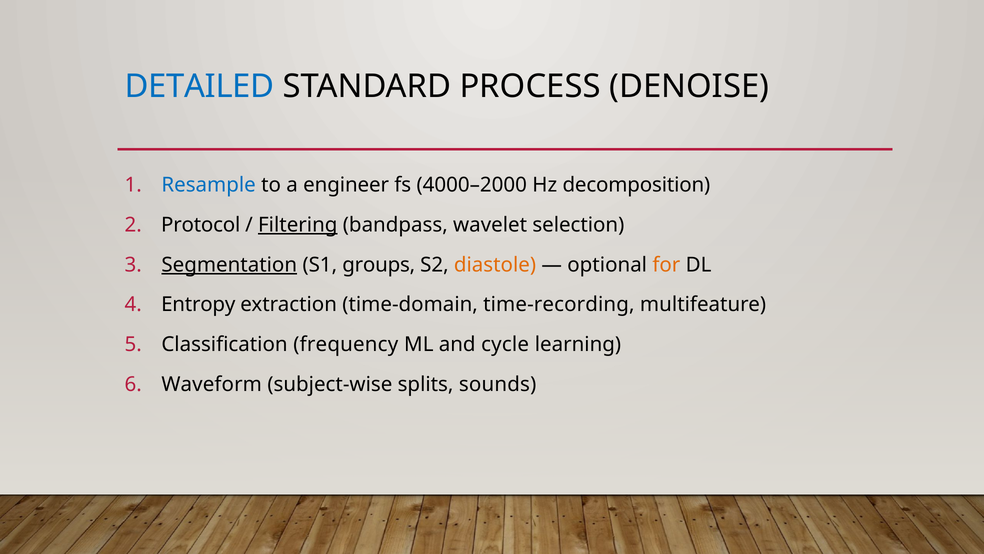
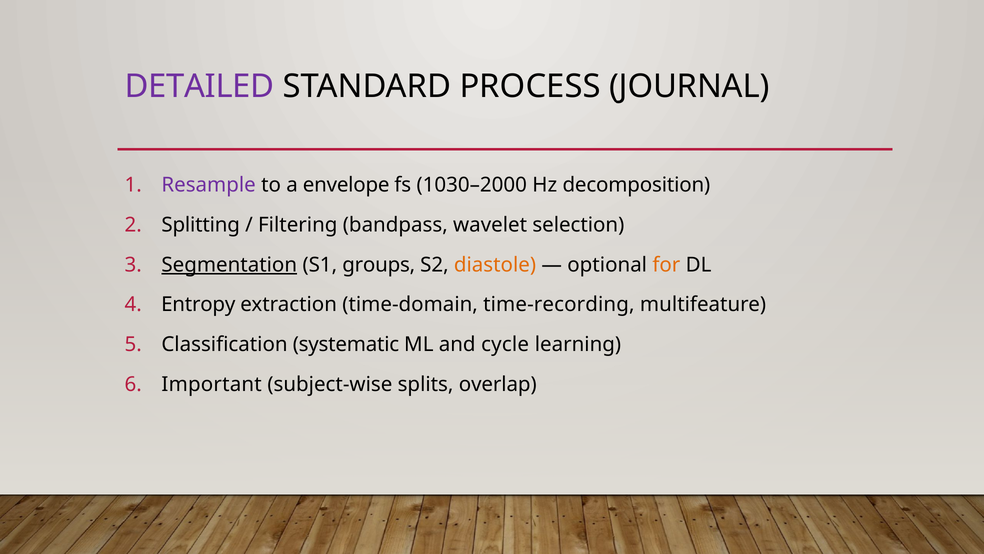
DETAILED colour: blue -> purple
DENOISE: DENOISE -> JOURNAL
Resample colour: blue -> purple
engineer: engineer -> envelope
4000–2000: 4000–2000 -> 1030–2000
Protocol: Protocol -> Splitting
Filtering underline: present -> none
frequency: frequency -> systematic
Waveform: Waveform -> Important
sounds: sounds -> overlap
